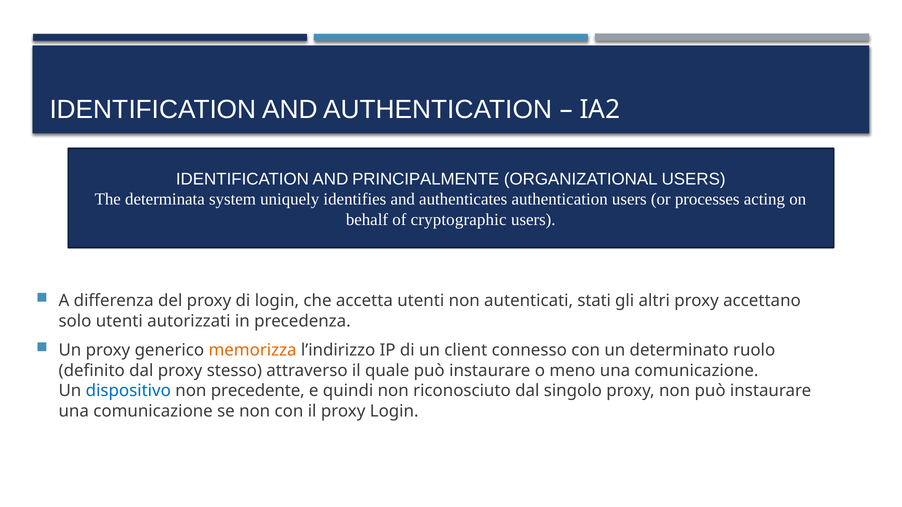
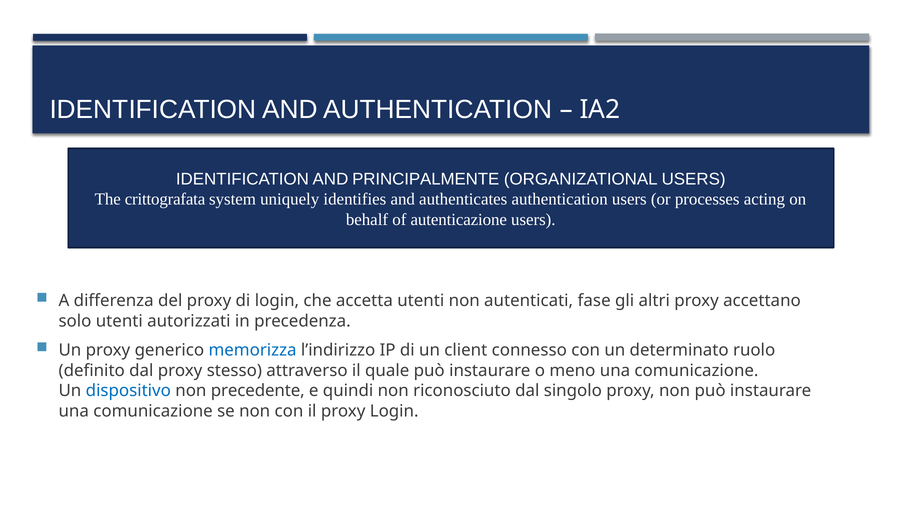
determinata: determinata -> crittografata
cryptographic: cryptographic -> autenticazione
stati: stati -> fase
memorizza colour: orange -> blue
